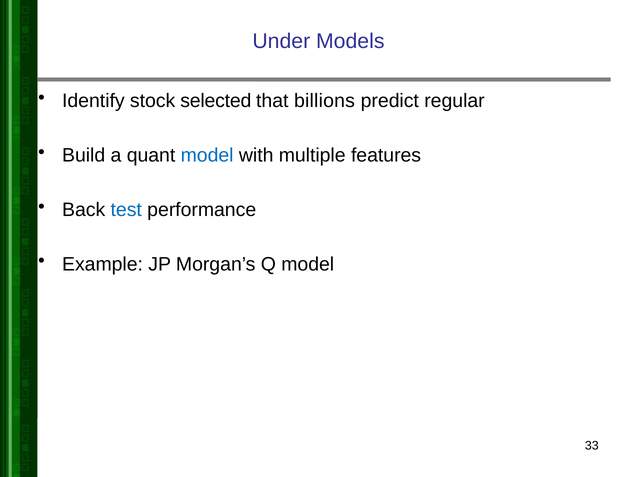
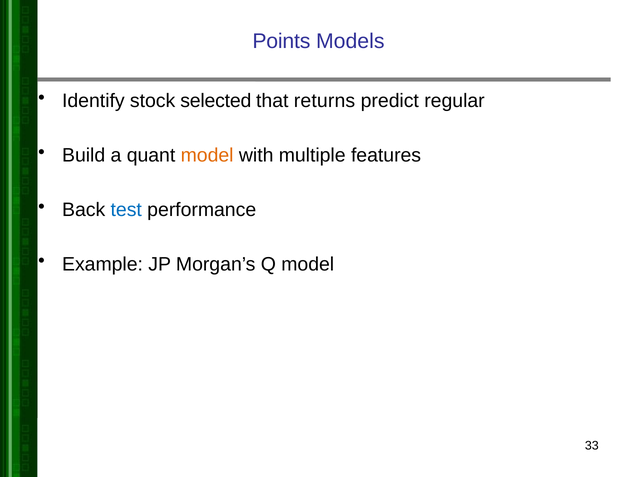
Under: Under -> Points
billions: billions -> returns
model at (207, 156) colour: blue -> orange
